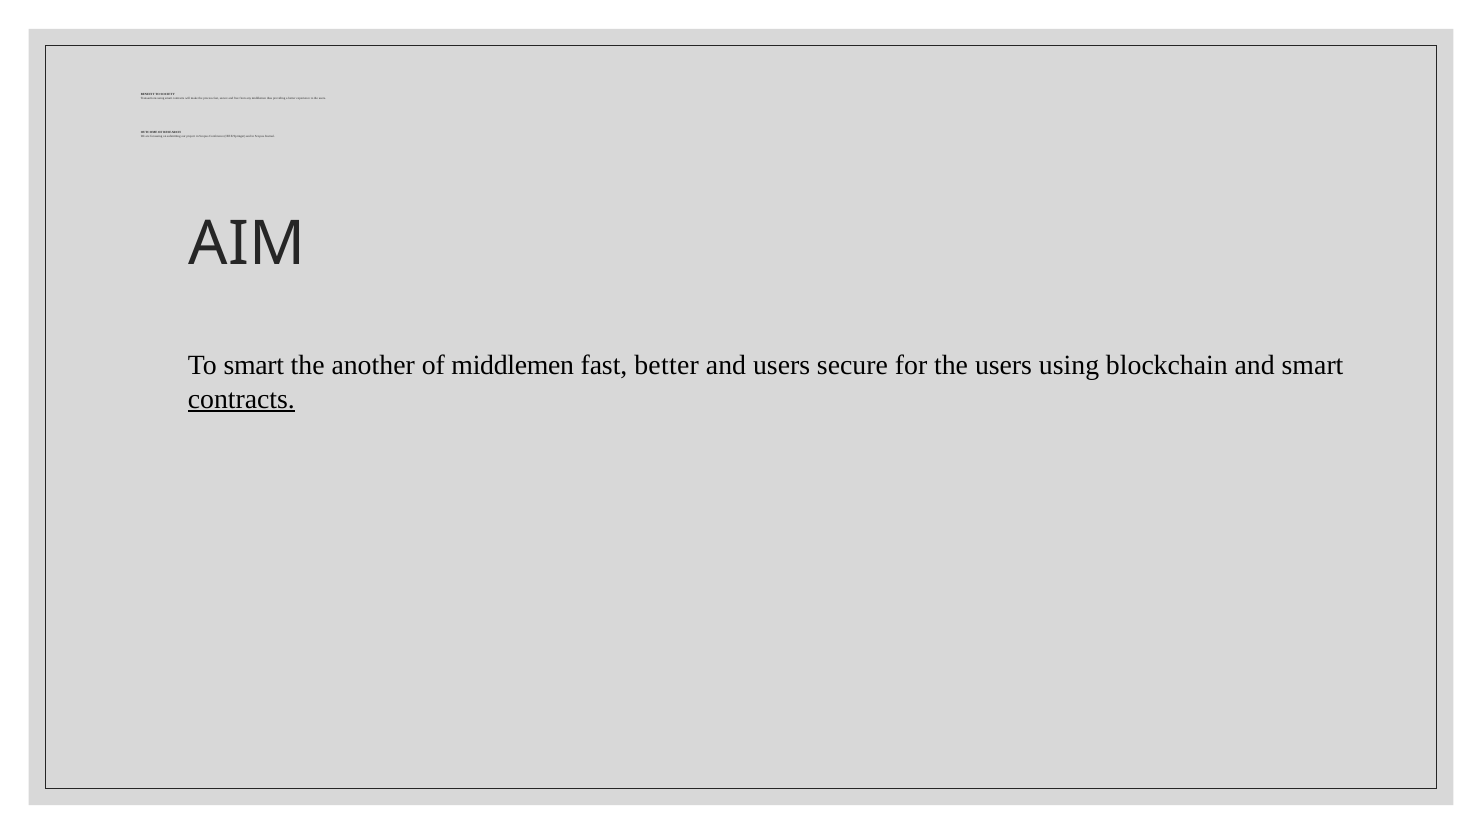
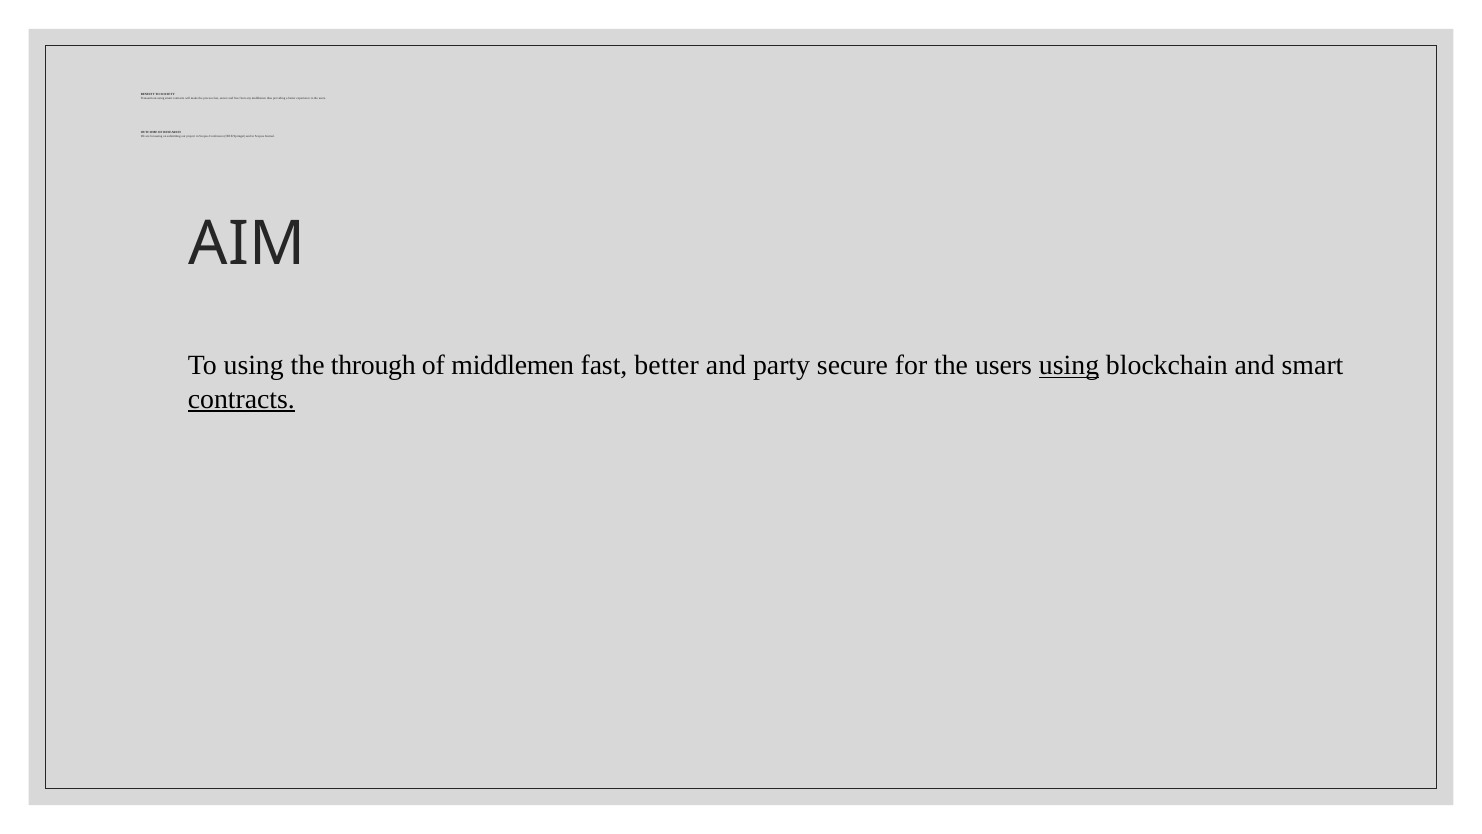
To smart: smart -> using
another: another -> through
and users: users -> party
using at (1069, 366) underline: none -> present
